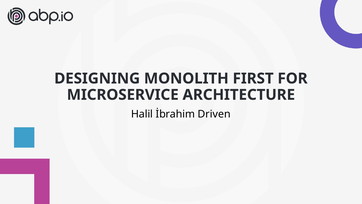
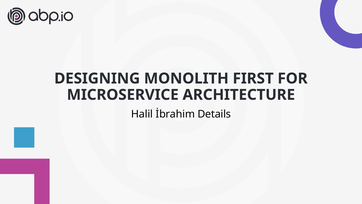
Driven: Driven -> Details
